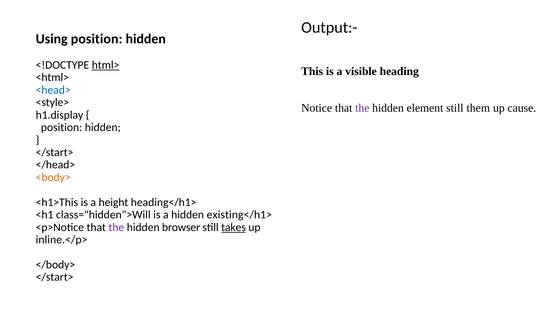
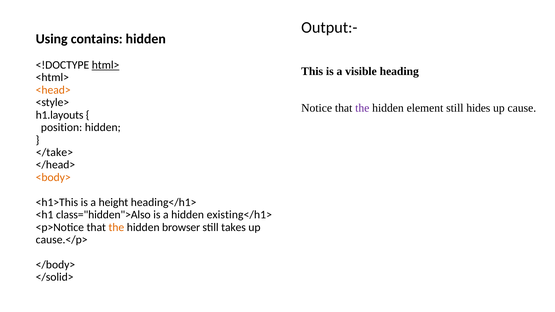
Using position: position -> contains
<head> colour: blue -> orange
them: them -> hides
h1.display: h1.display -> h1.layouts
</start> at (55, 152): </start> -> </take>
class="hidden">Will: class="hidden">Will -> class="hidden">Also
the at (116, 227) colour: purple -> orange
takes underline: present -> none
inline.</p>: inline.</p> -> cause.</p>
</start> at (55, 277): </start> -> </solid>
